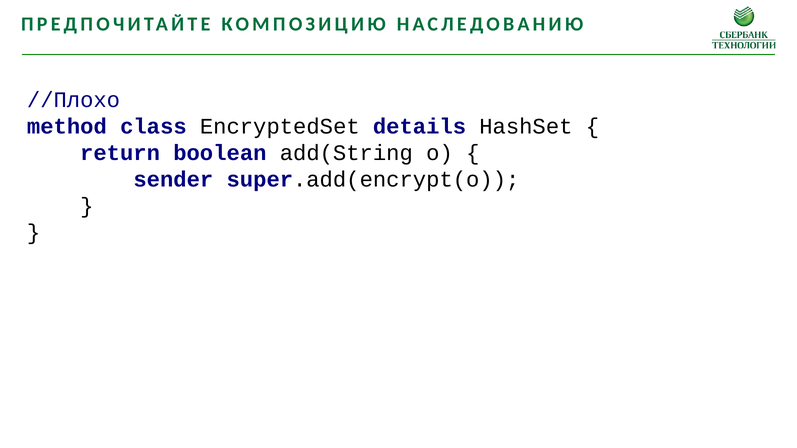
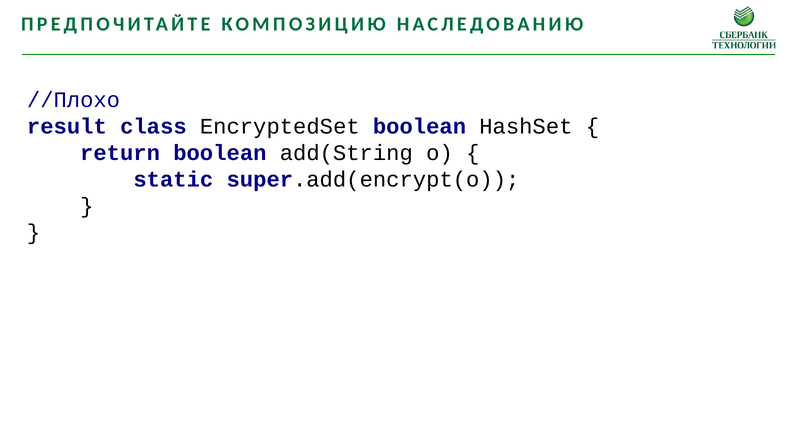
method: method -> result
EncryptedSet details: details -> boolean
sender: sender -> static
